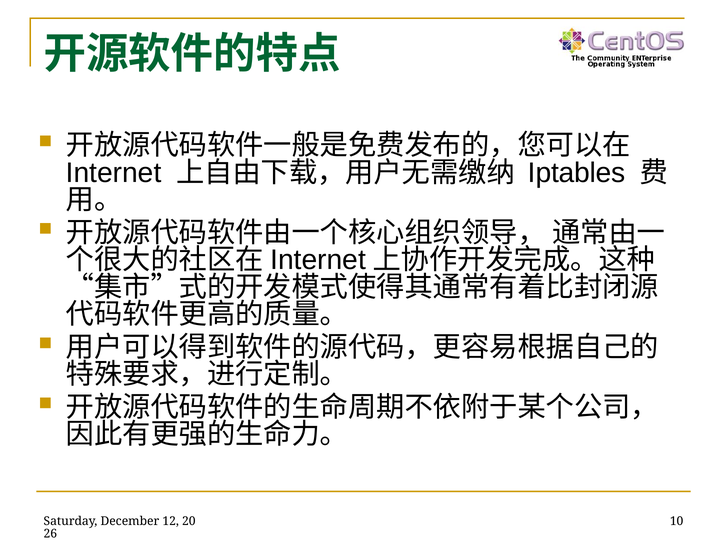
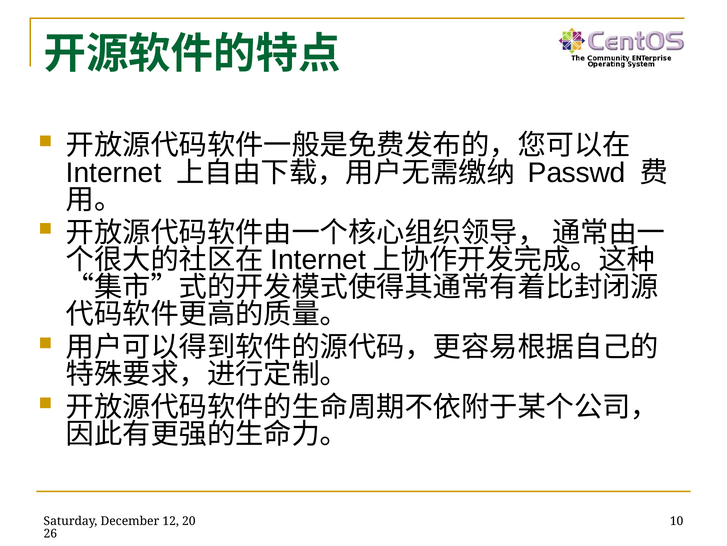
Iptables: Iptables -> Passwd
